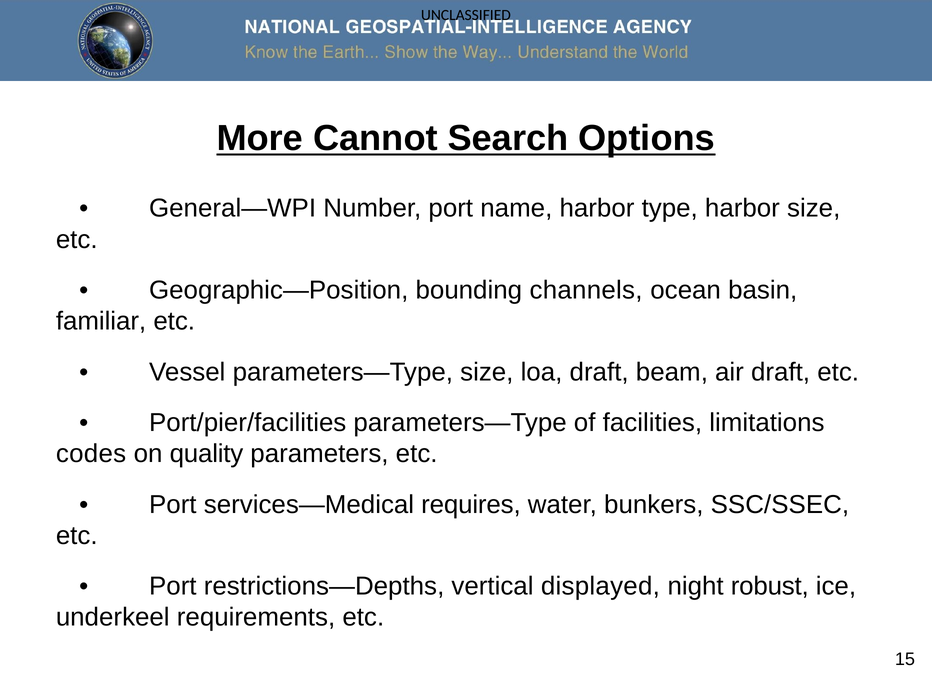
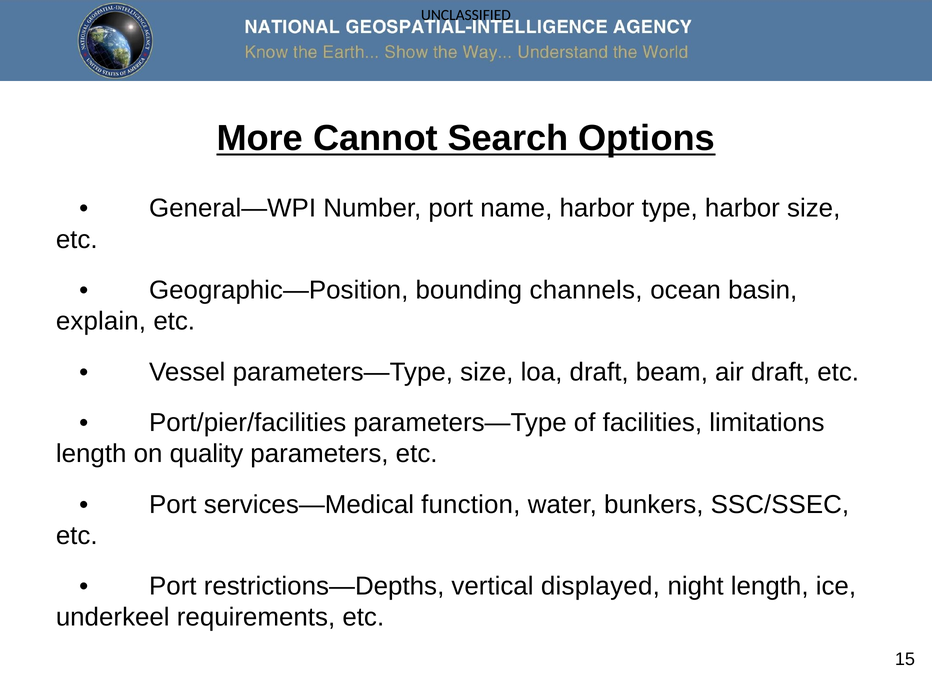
familiar: familiar -> explain
codes at (91, 454): codes -> length
requires: requires -> function
night robust: robust -> length
